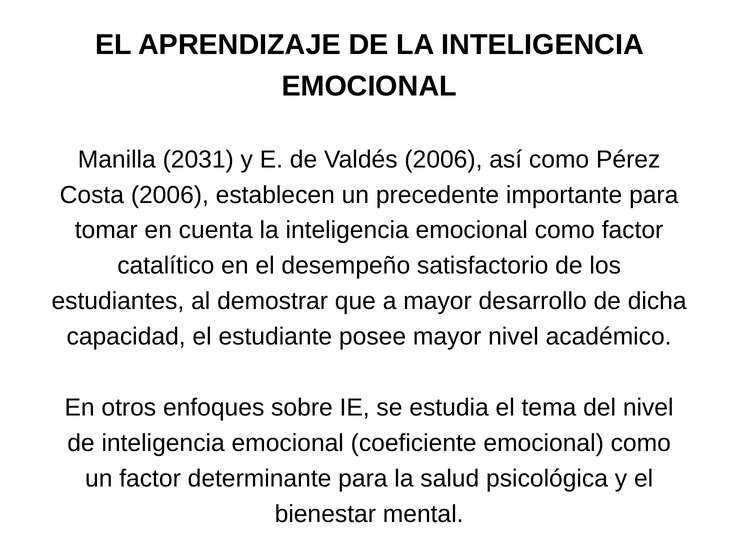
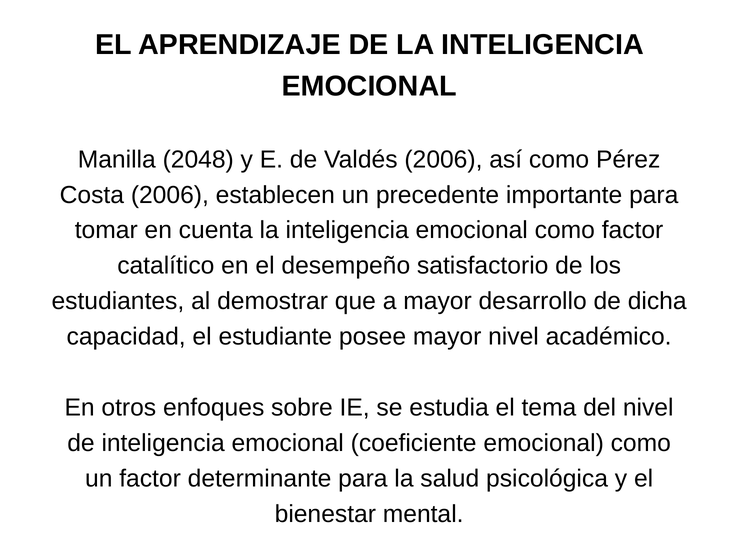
2031: 2031 -> 2048
